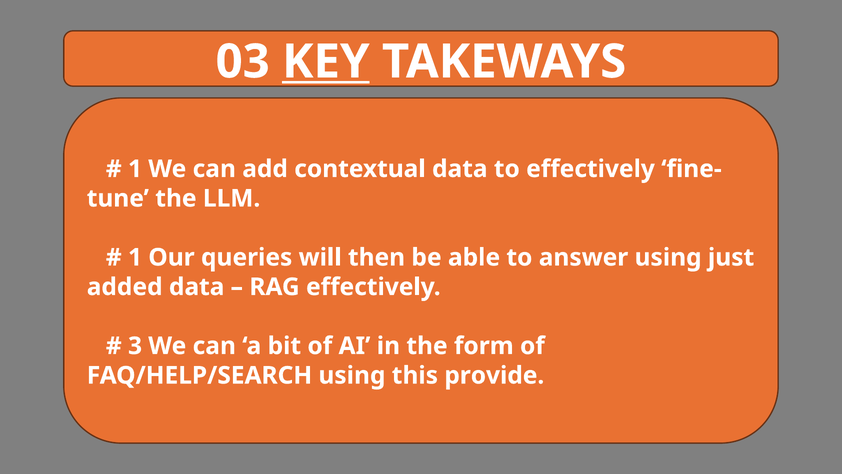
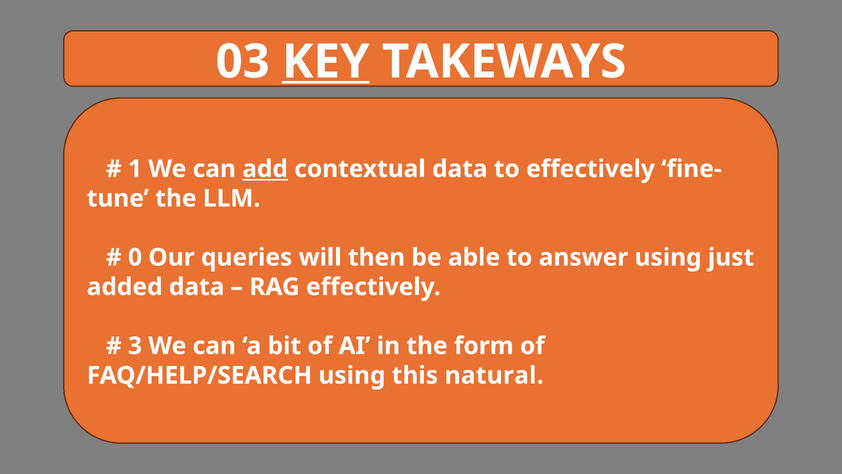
add underline: none -> present
1 at (135, 257): 1 -> 0
provide: provide -> natural
